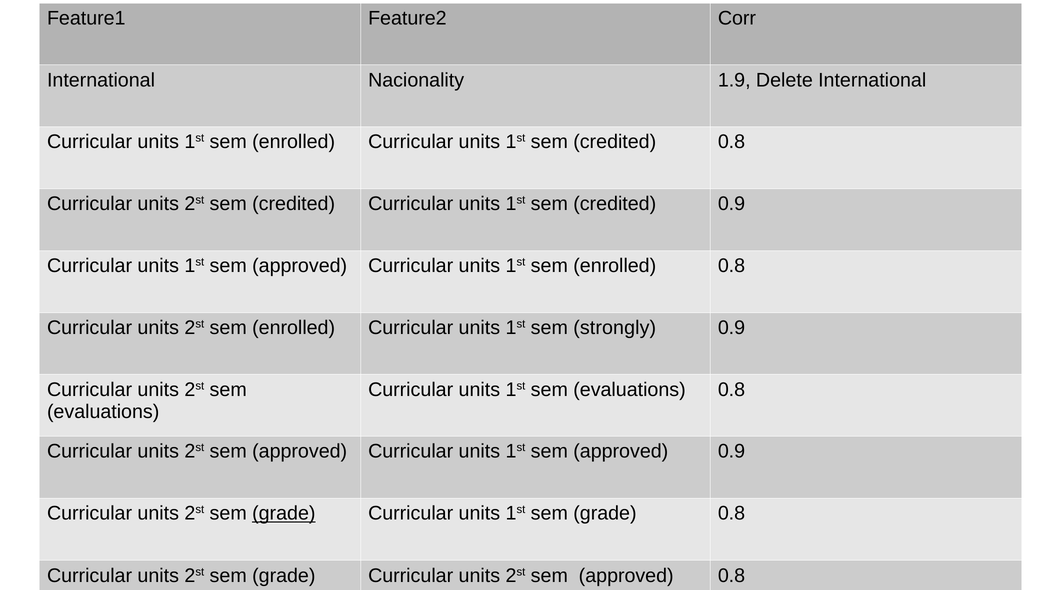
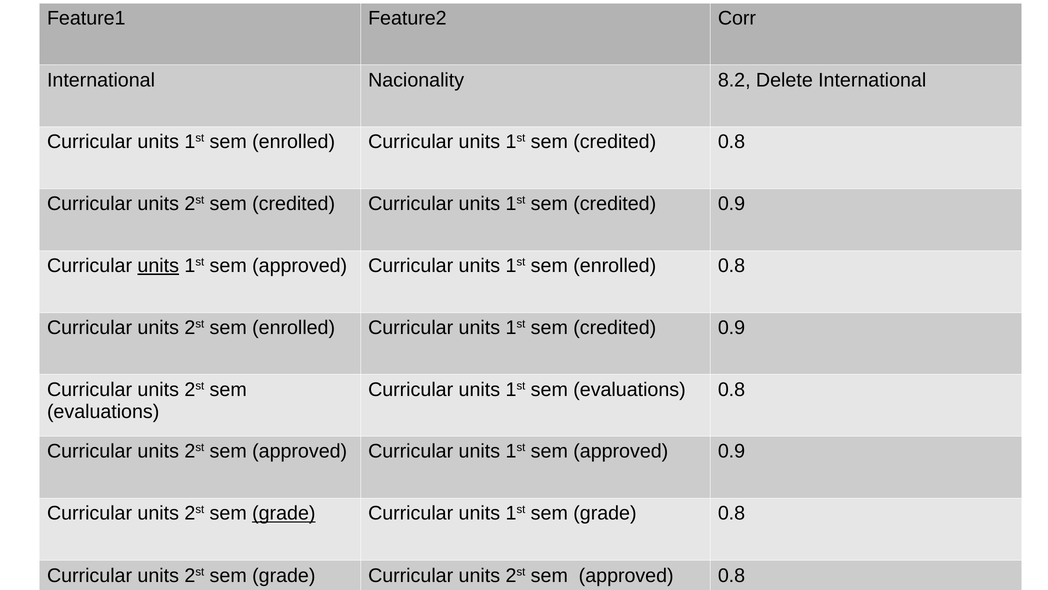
1.9: 1.9 -> 8.2
units at (158, 266) underline: none -> present
strongly at (615, 327): strongly -> credited
